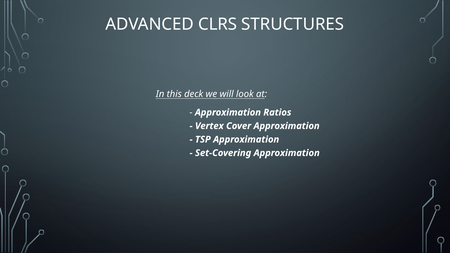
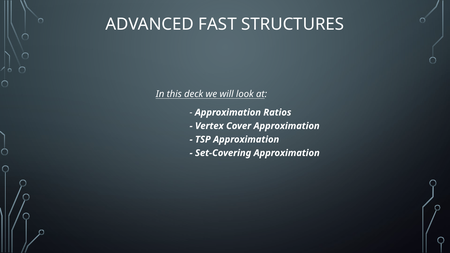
CLRS: CLRS -> FAST
